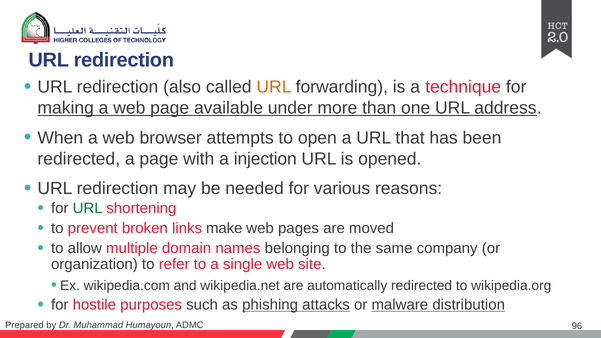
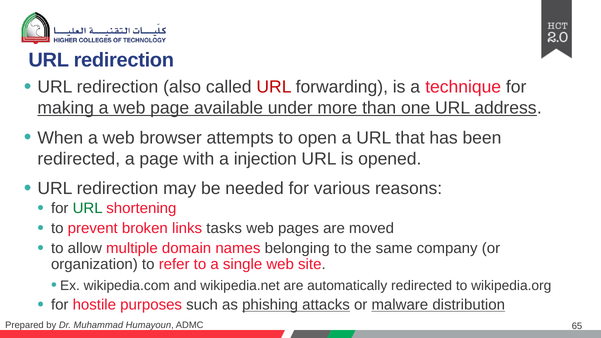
URL at (274, 87) colour: orange -> red
make: make -> tasks
96: 96 -> 65
